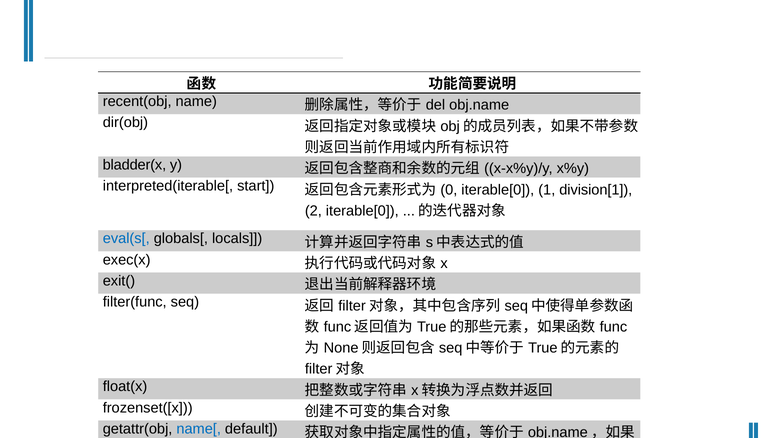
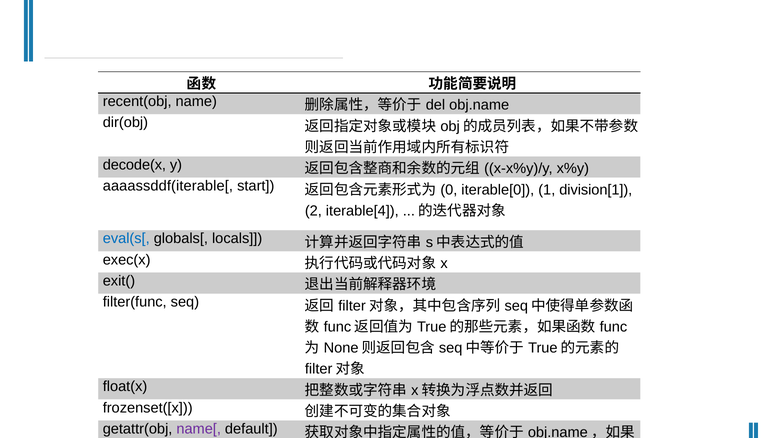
bladder(x: bladder(x -> decode(x
interpreted(iterable[: interpreted(iterable[ -> aaaassddf(iterable[
2 iterable[0: iterable[0 -> iterable[4
name[ colour: blue -> purple
